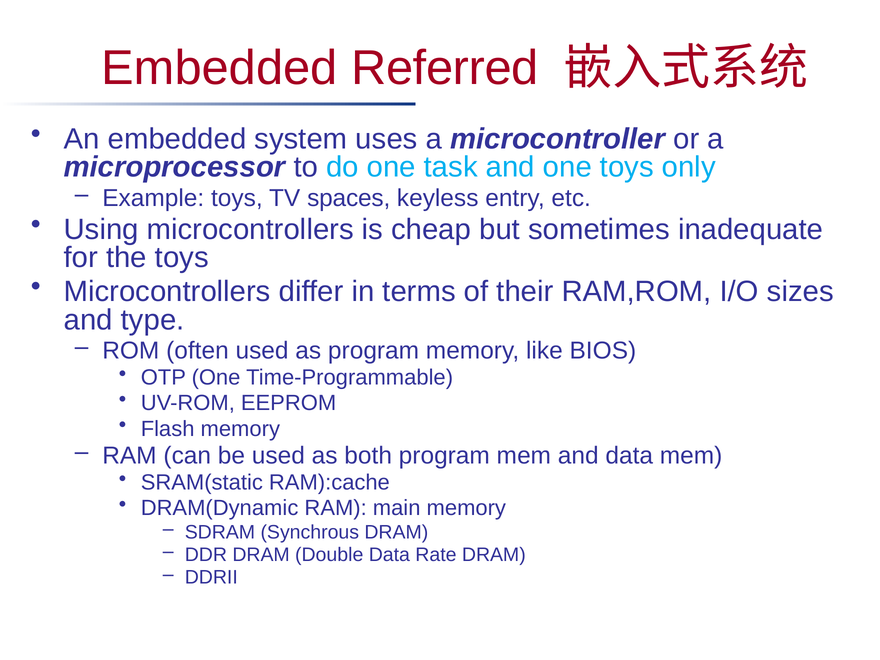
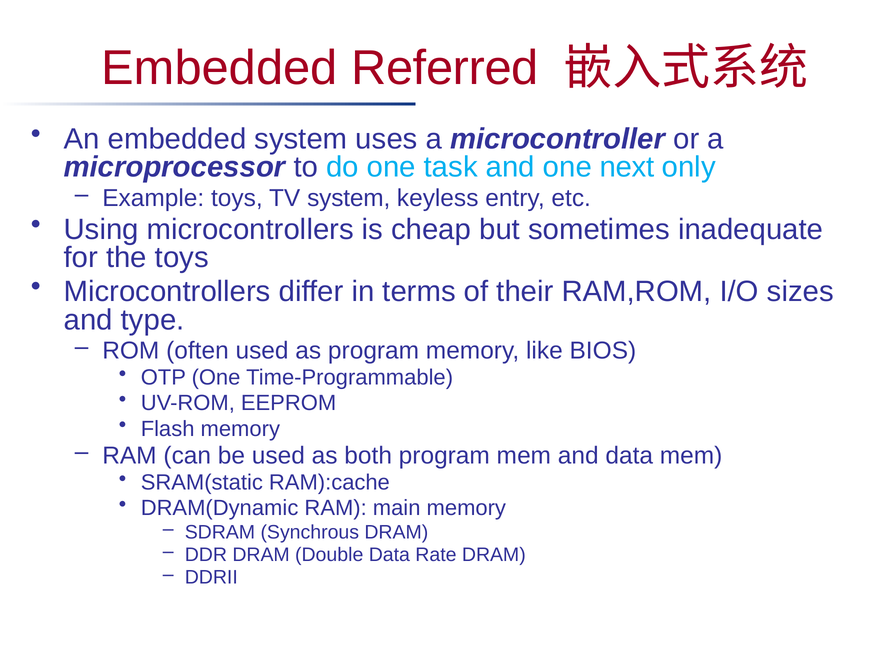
one toys: toys -> next
TV spaces: spaces -> system
